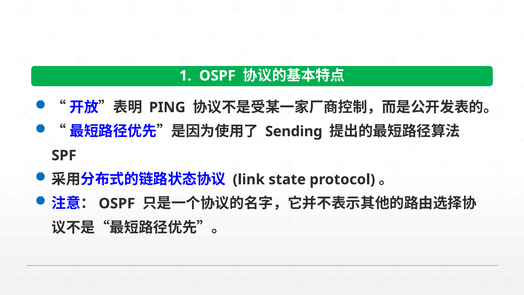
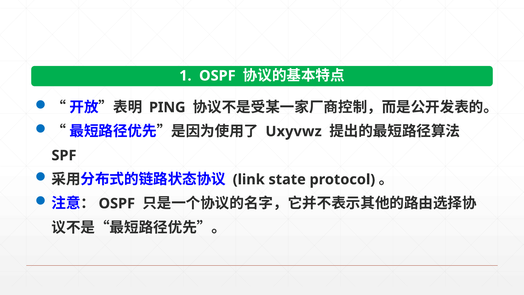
Sending: Sending -> Uxyvwz
